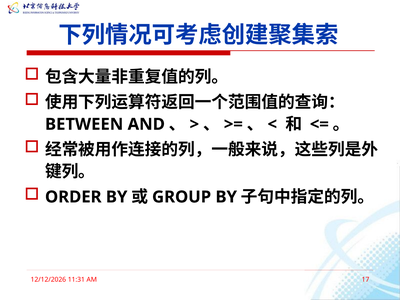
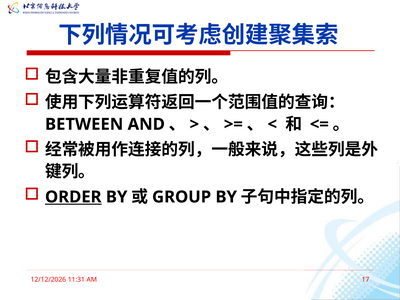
ORDER underline: none -> present
